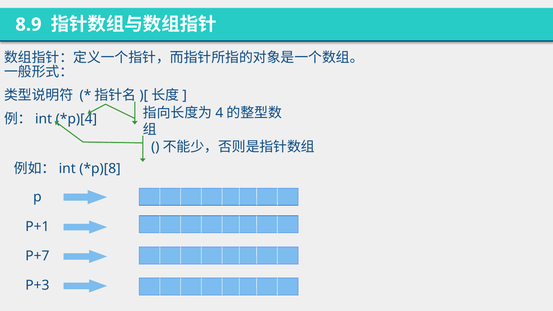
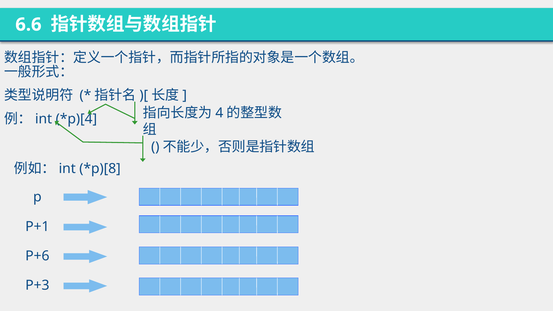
8.9: 8.9 -> 6.6
P+7: P+7 -> P+6
